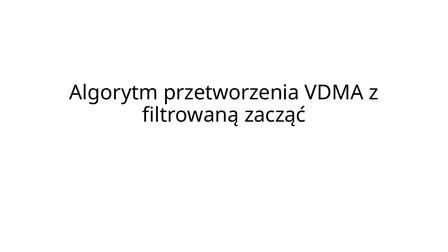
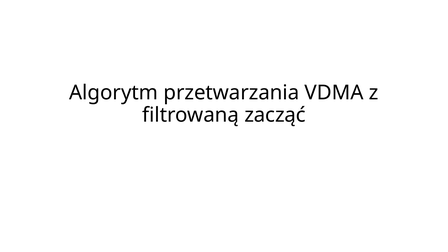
przetworzenia: przetworzenia -> przetwarzania
